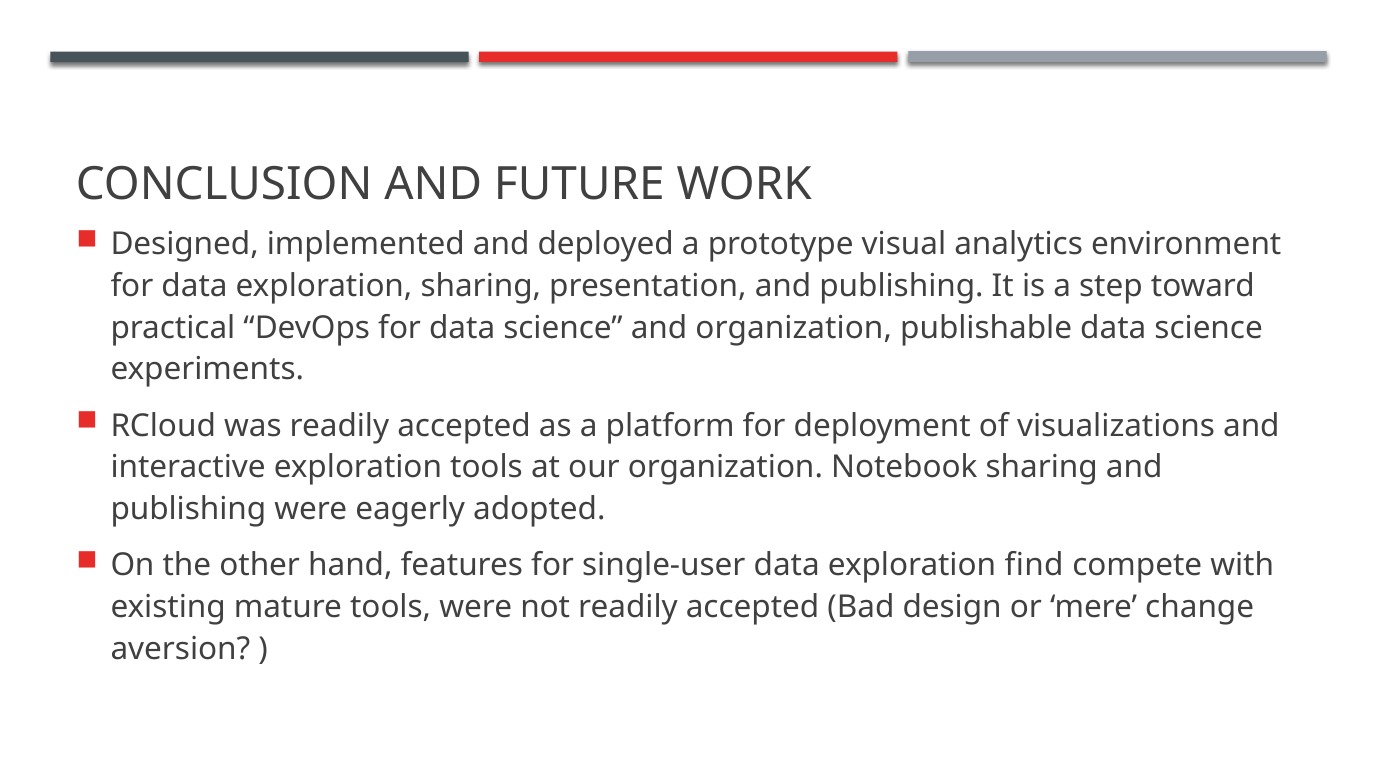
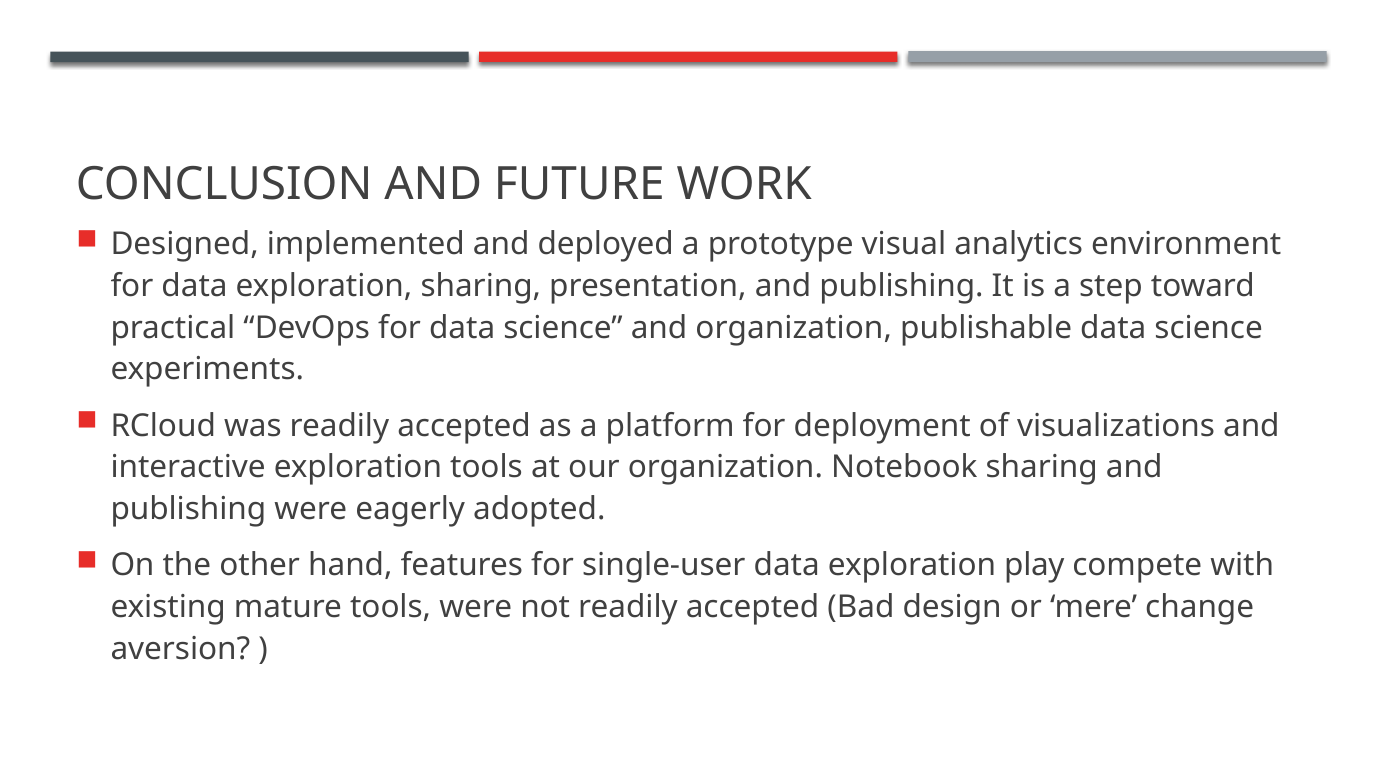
find: find -> play
